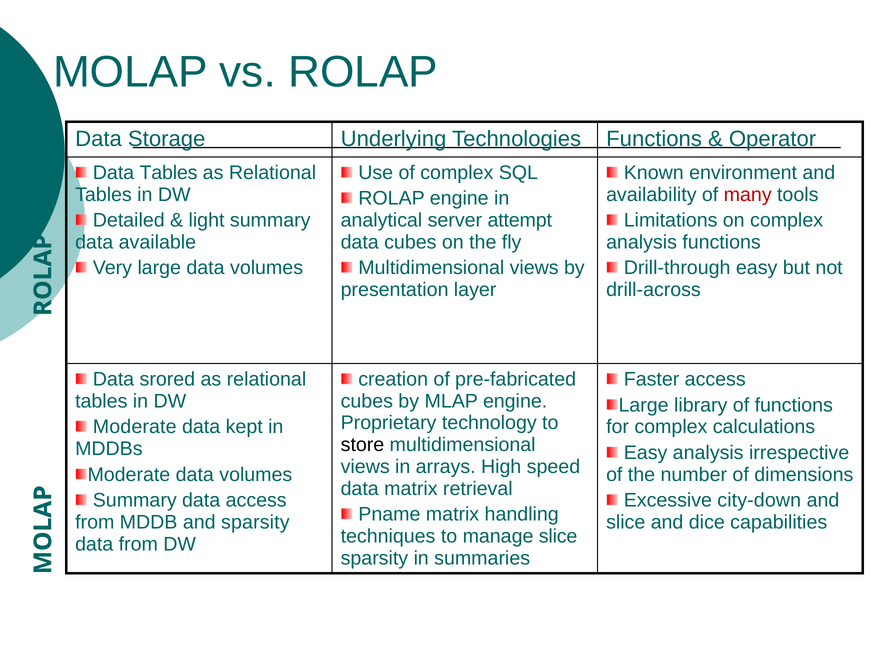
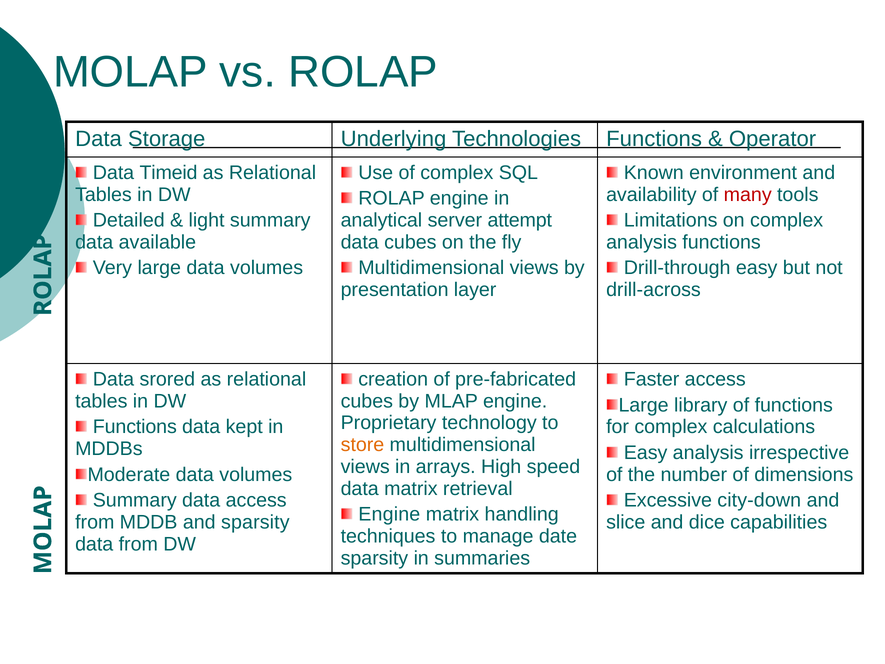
Data Tables: Tables -> Timeid
Moderate at (135, 427): Moderate -> Functions
store colour: black -> orange
Pname at (389, 514): Pname -> Engine
manage slice: slice -> date
